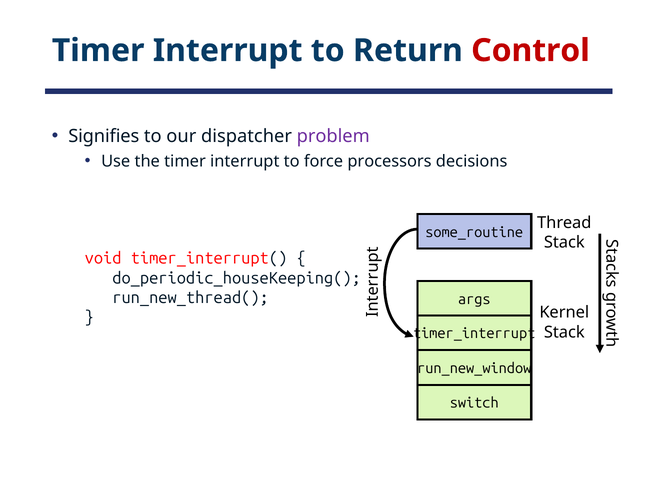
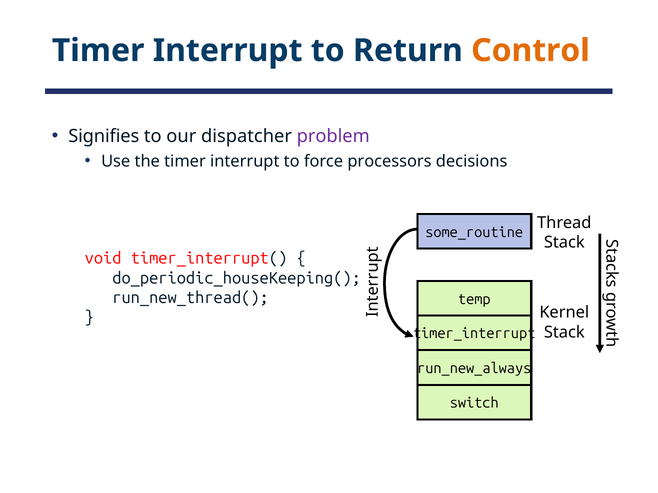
Control colour: red -> orange
args: args -> temp
run_new_window: run_new_window -> run_new_always
